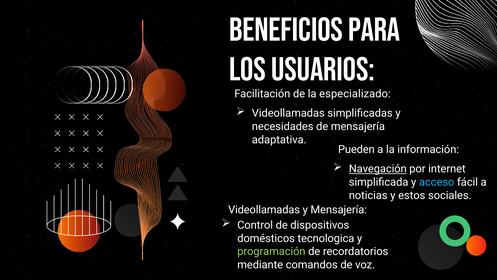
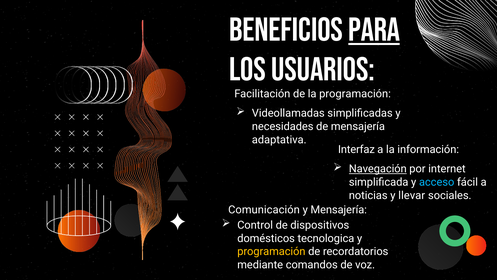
para underline: none -> present
la especializado: especializado -> programación
Pueden: Pueden -> Interfaz
estos: estos -> llevar
Videollamadas at (264, 210): Videollamadas -> Comunicación
programación at (271, 251) colour: light green -> yellow
